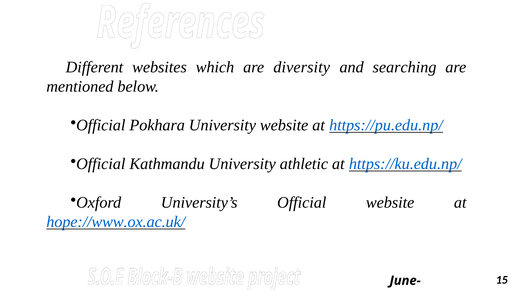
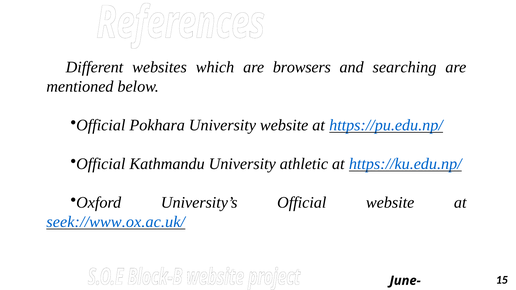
diversity: diversity -> browsers
hope://www.ox.ac.uk/: hope://www.ox.ac.uk/ -> seek://www.ox.ac.uk/
